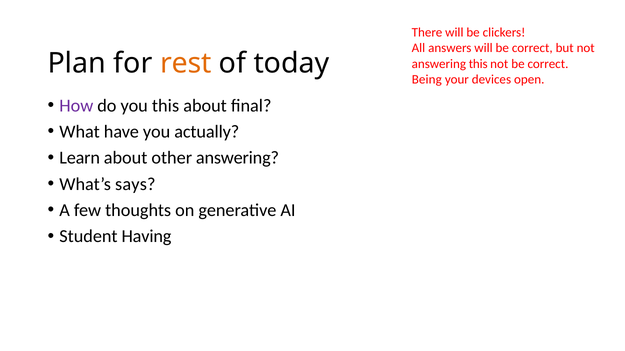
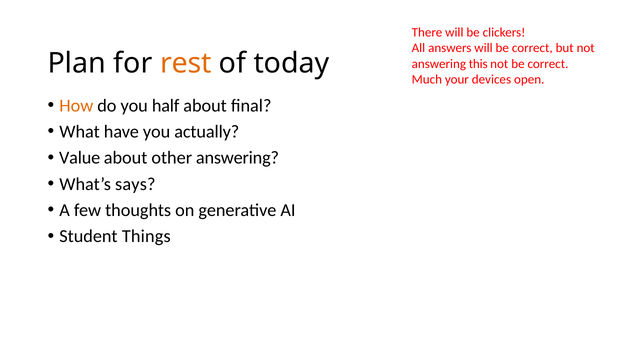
Being: Being -> Much
How colour: purple -> orange
you this: this -> half
Learn: Learn -> Value
Having: Having -> Things
